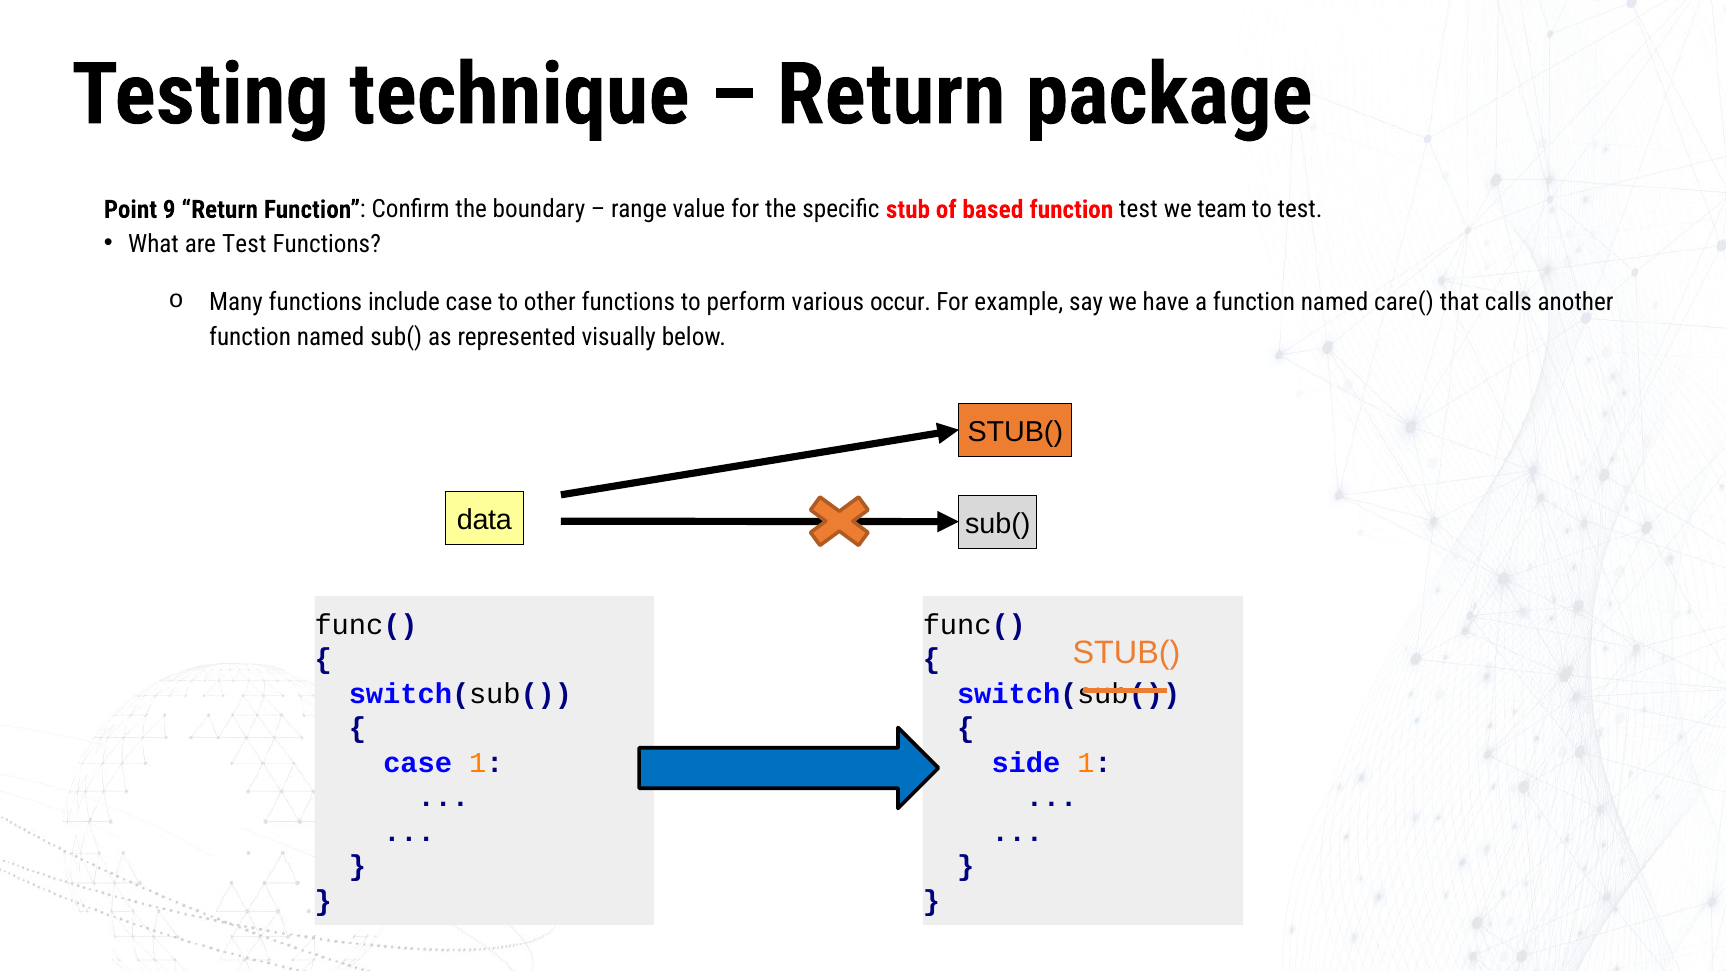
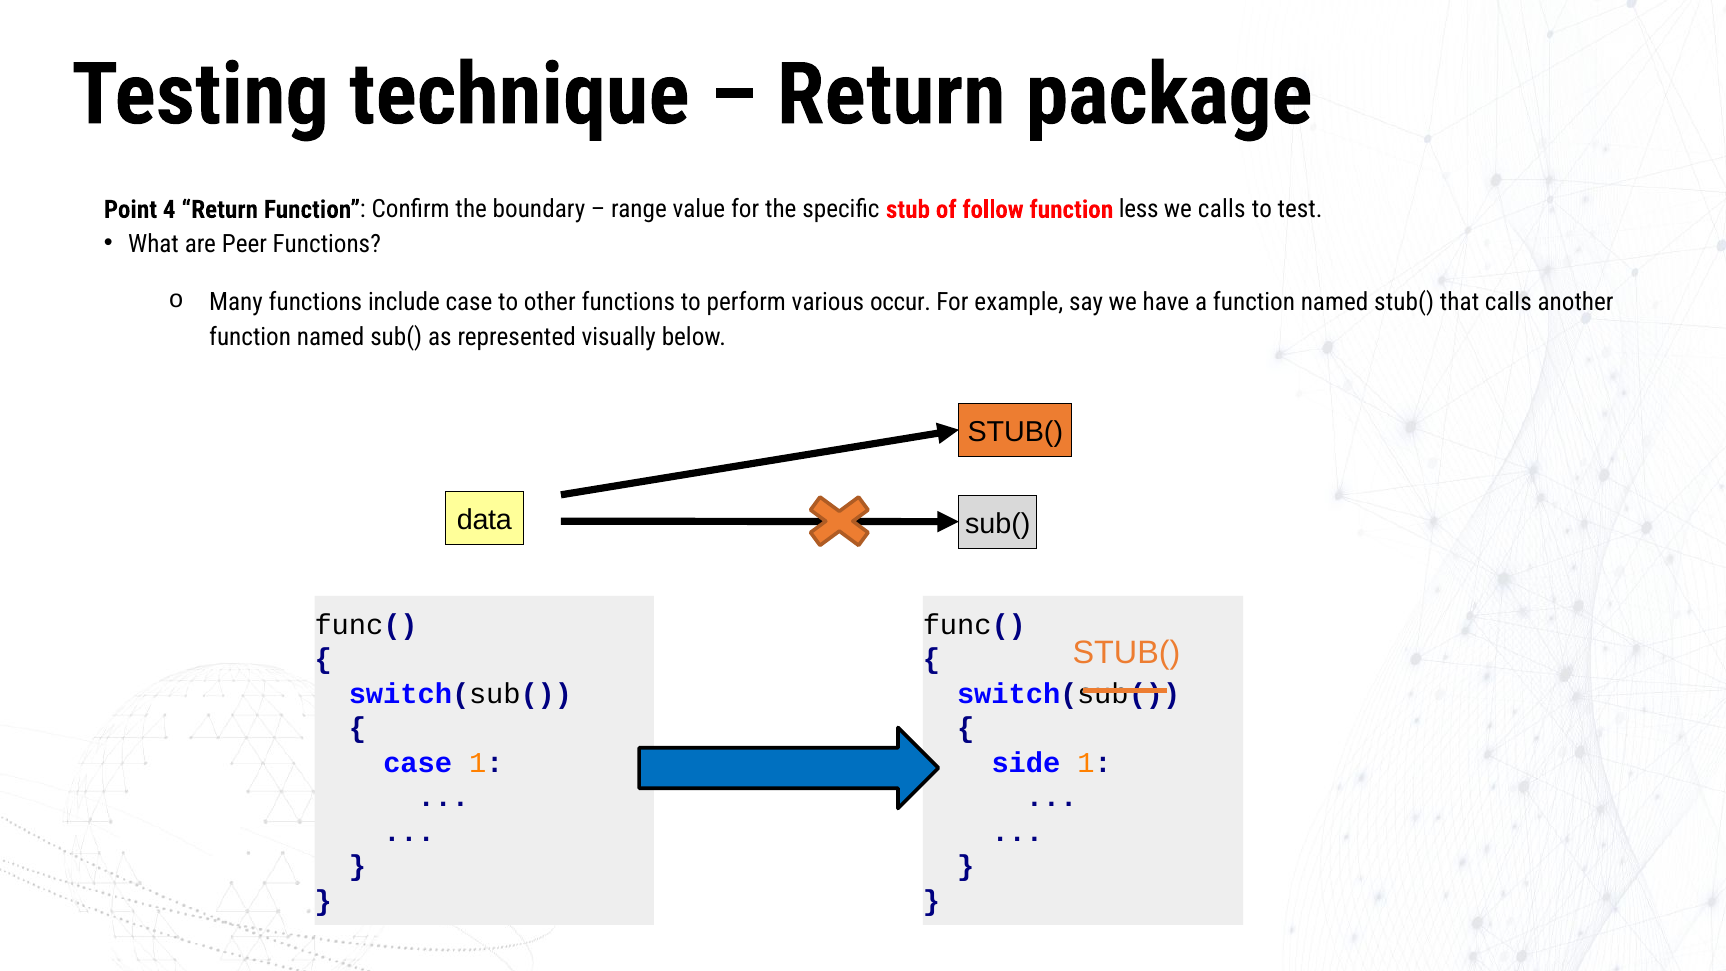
9: 9 -> 4
based: based -> follow
function test: test -> less
we team: team -> calls
are Test: Test -> Peer
named care(: care( -> stub(
